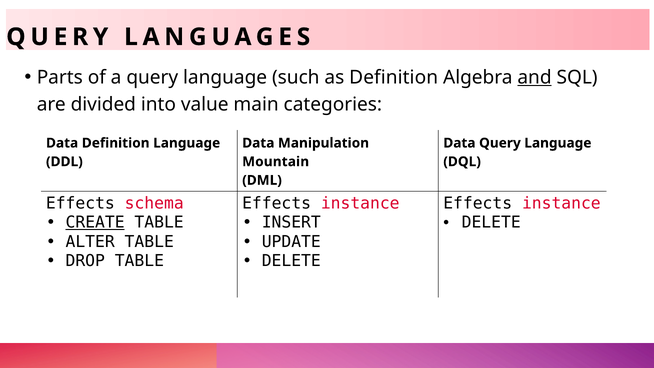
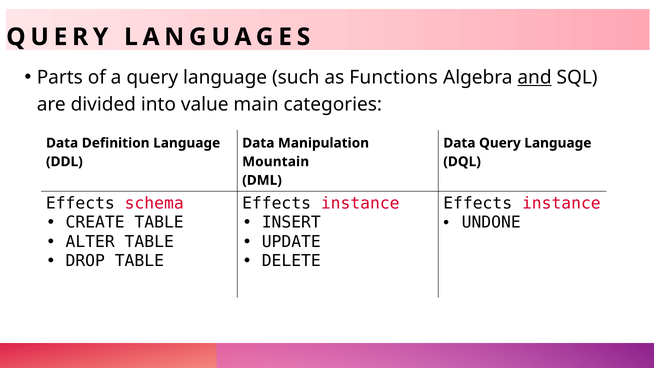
as Definition: Definition -> Functions
DELETE at (491, 223): DELETE -> UNDONE
CREATE underline: present -> none
